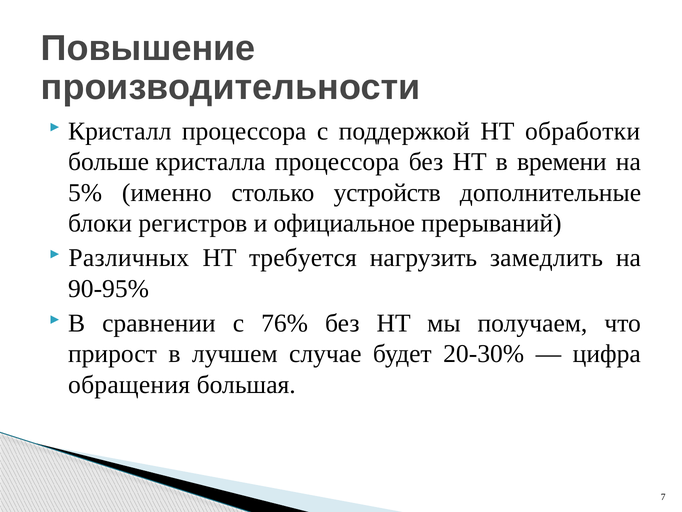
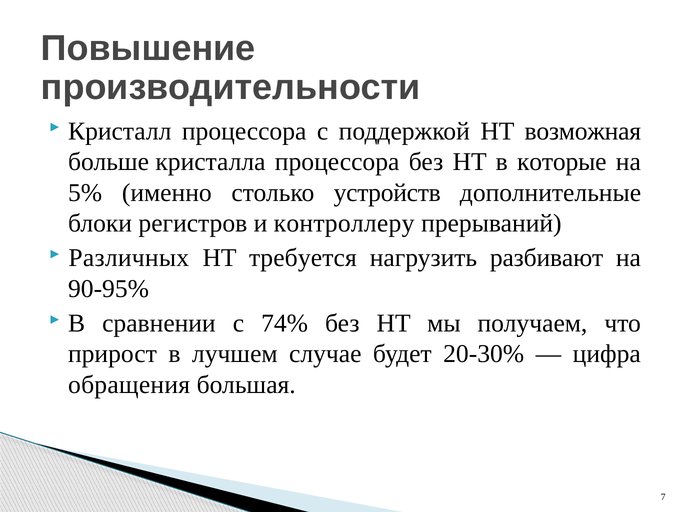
обработки: обработки -> возможная
времени: времени -> которые
официальное: официальное -> контроллеру
замедлить: замедлить -> разбивают
76%: 76% -> 74%
